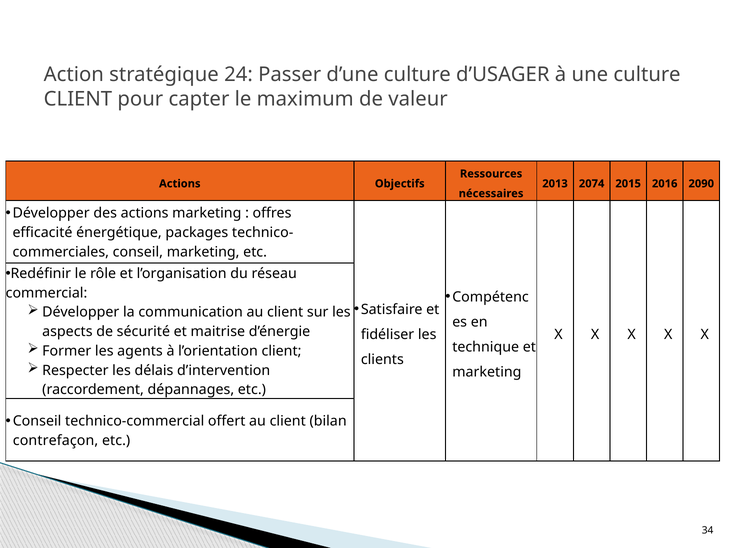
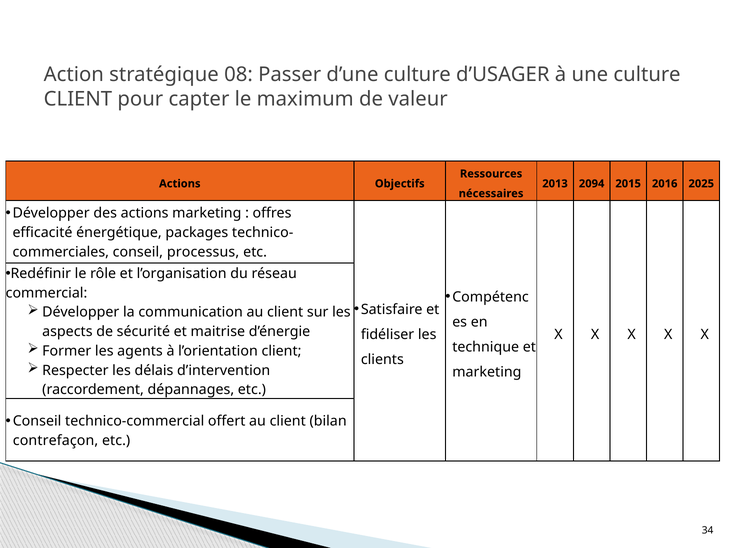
24: 24 -> 08
2074: 2074 -> 2094
2090: 2090 -> 2025
conseil marketing: marketing -> processus
